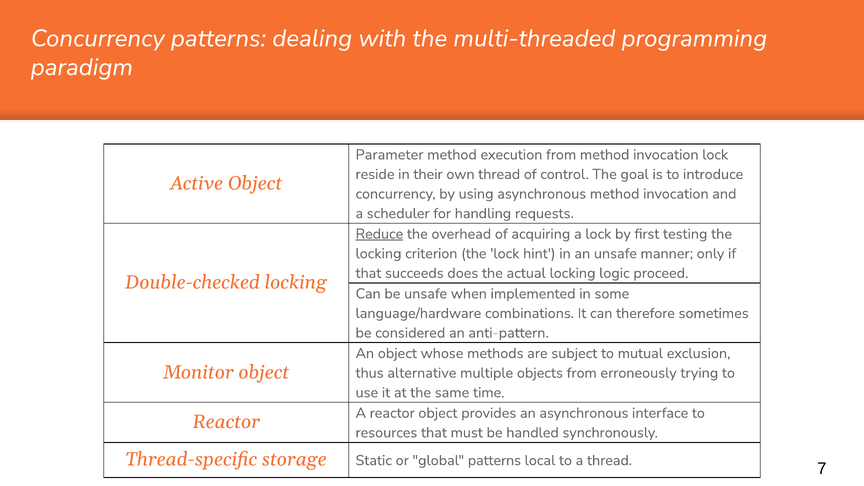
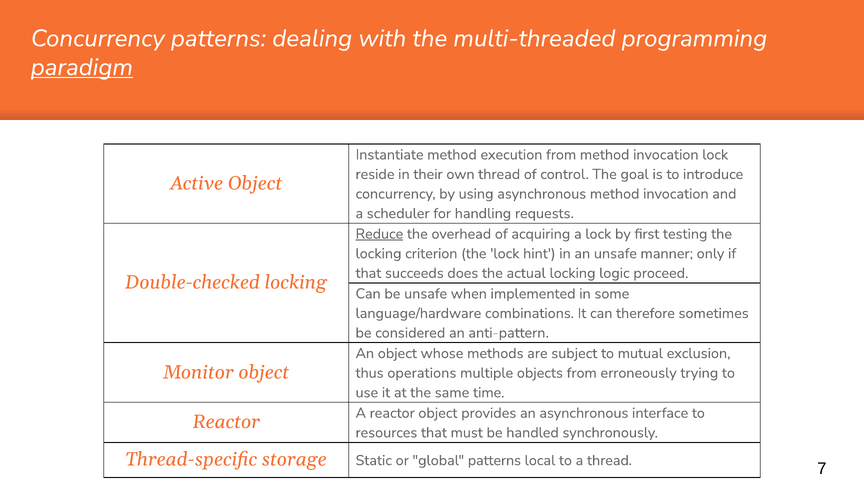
paradigm underline: none -> present
Parameter: Parameter -> Instantiate
alternative: alternative -> operations
